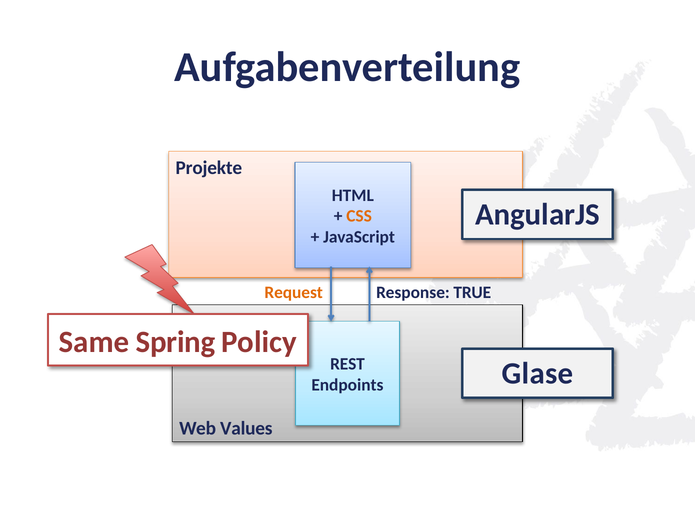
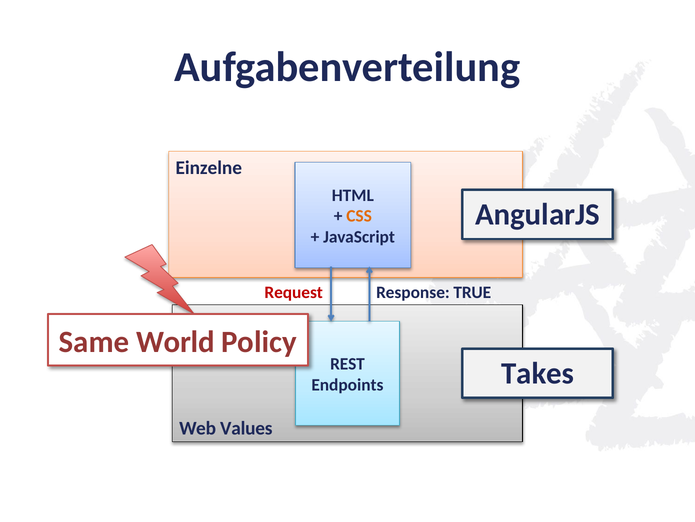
Projekte: Projekte -> Einzelne
Request colour: orange -> red
Spring: Spring -> World
Glase: Glase -> Takes
